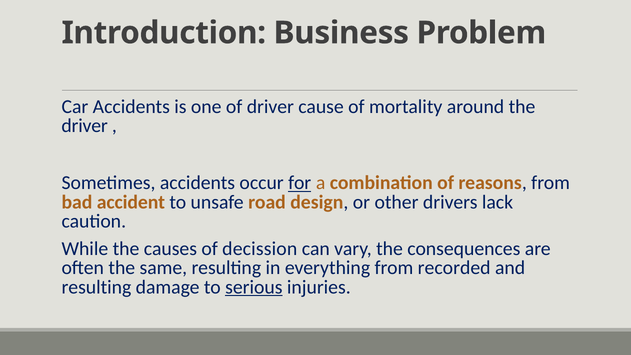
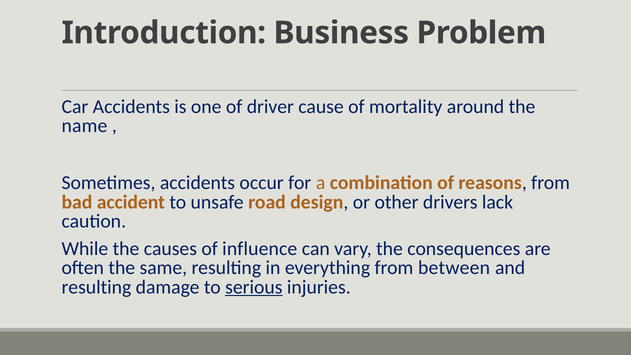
driver at (85, 126): driver -> name
for underline: present -> none
decission: decission -> influence
recorded: recorded -> between
